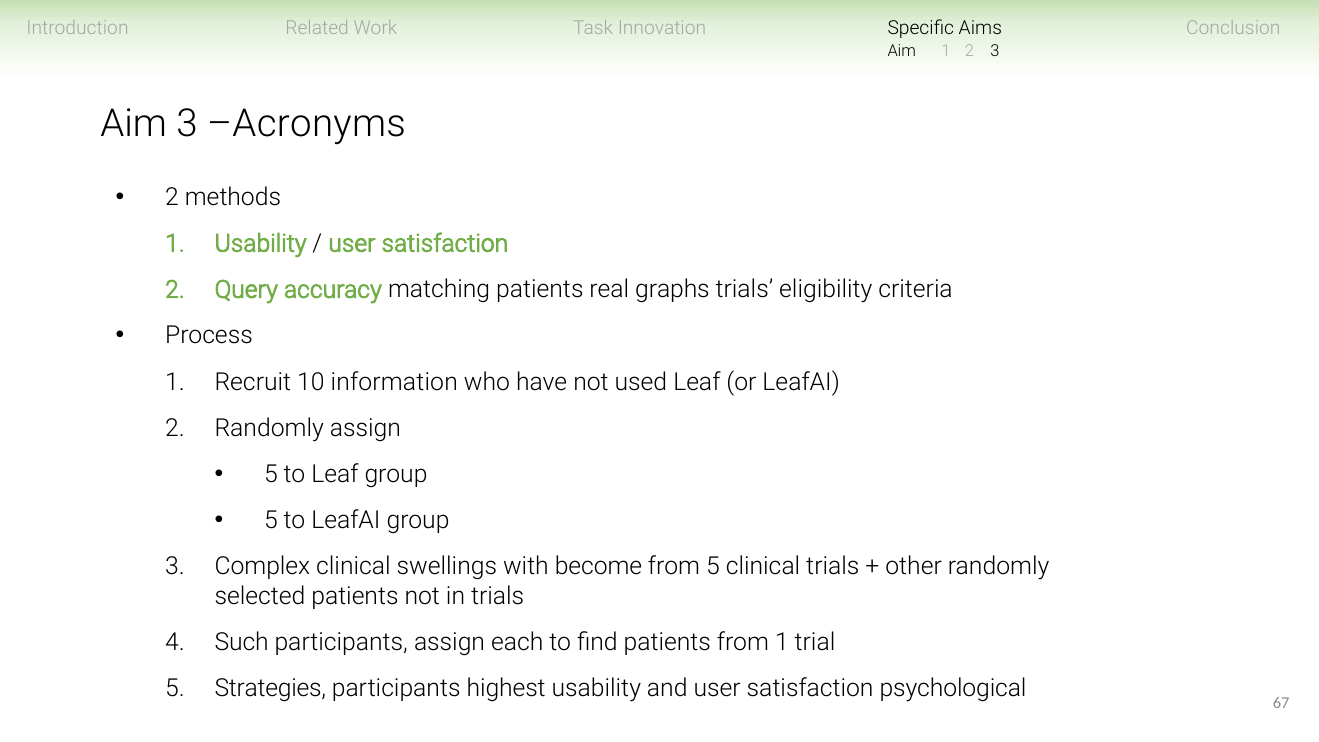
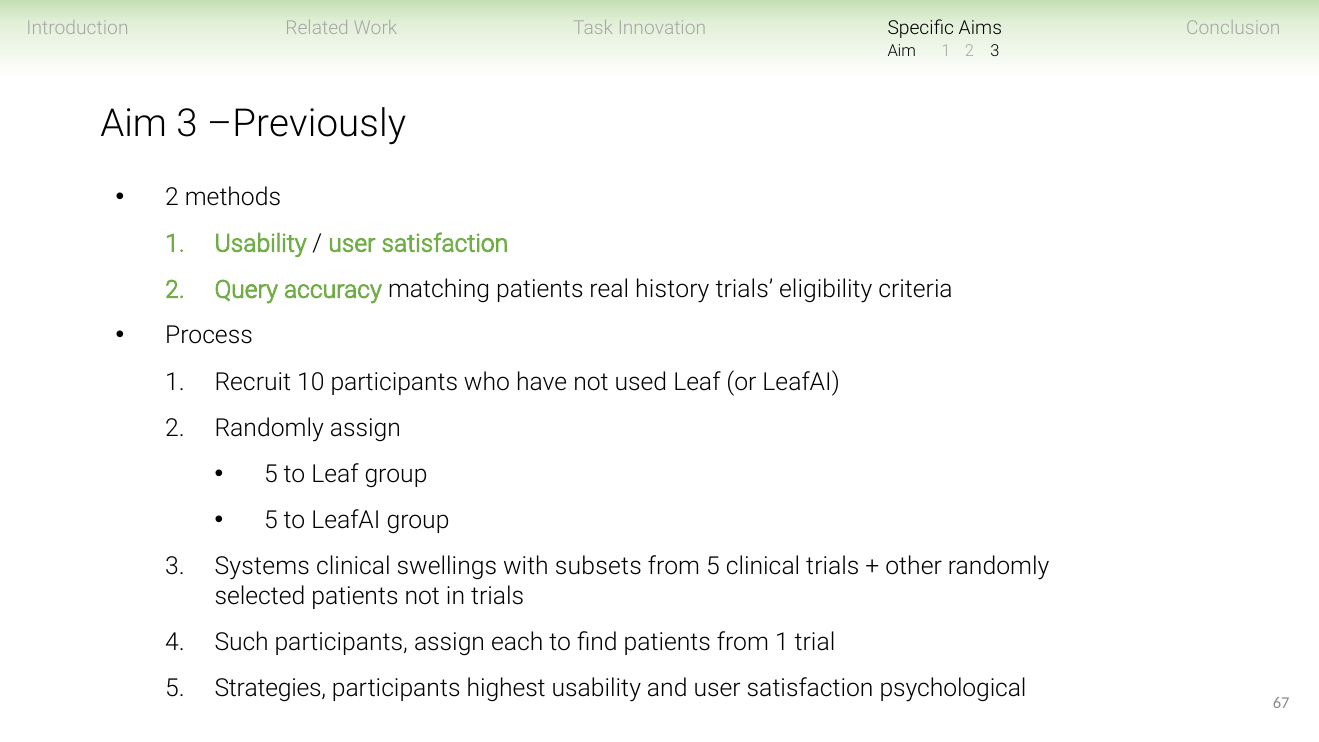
Acronyms: Acronyms -> Previously
graphs: graphs -> history
10 information: information -> participants
Complex: Complex -> Systems
become: become -> subsets
